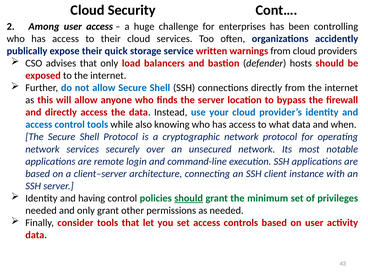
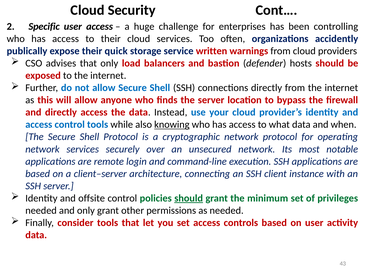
Among: Among -> Specific
knowing underline: none -> present
having: having -> offsite
